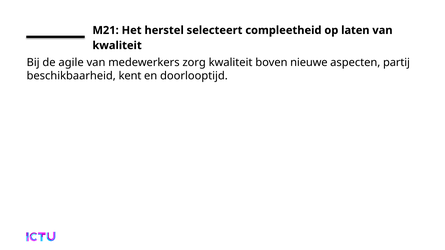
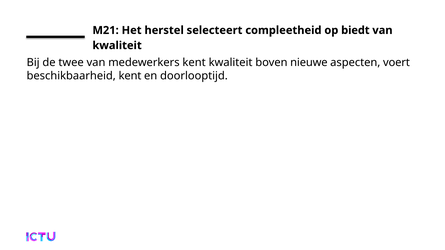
laten: laten -> biedt
agile: agile -> twee
medewerkers zorg: zorg -> kent
partij: partij -> voert
